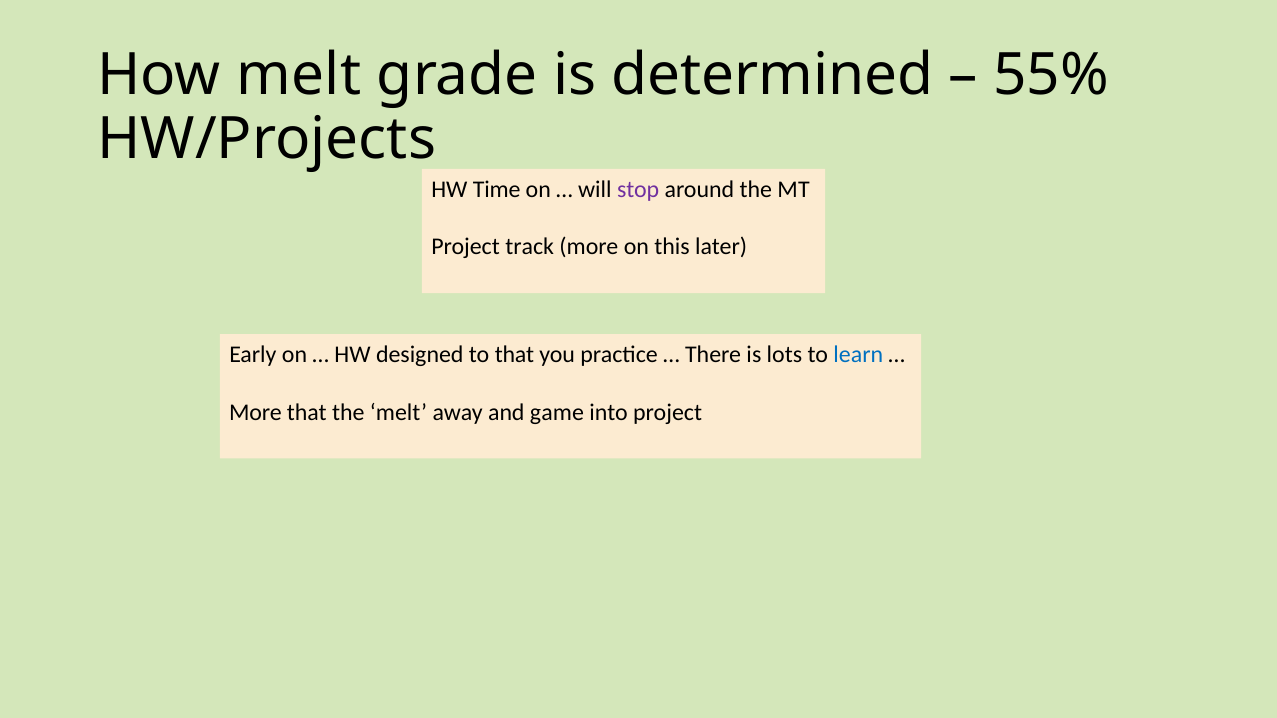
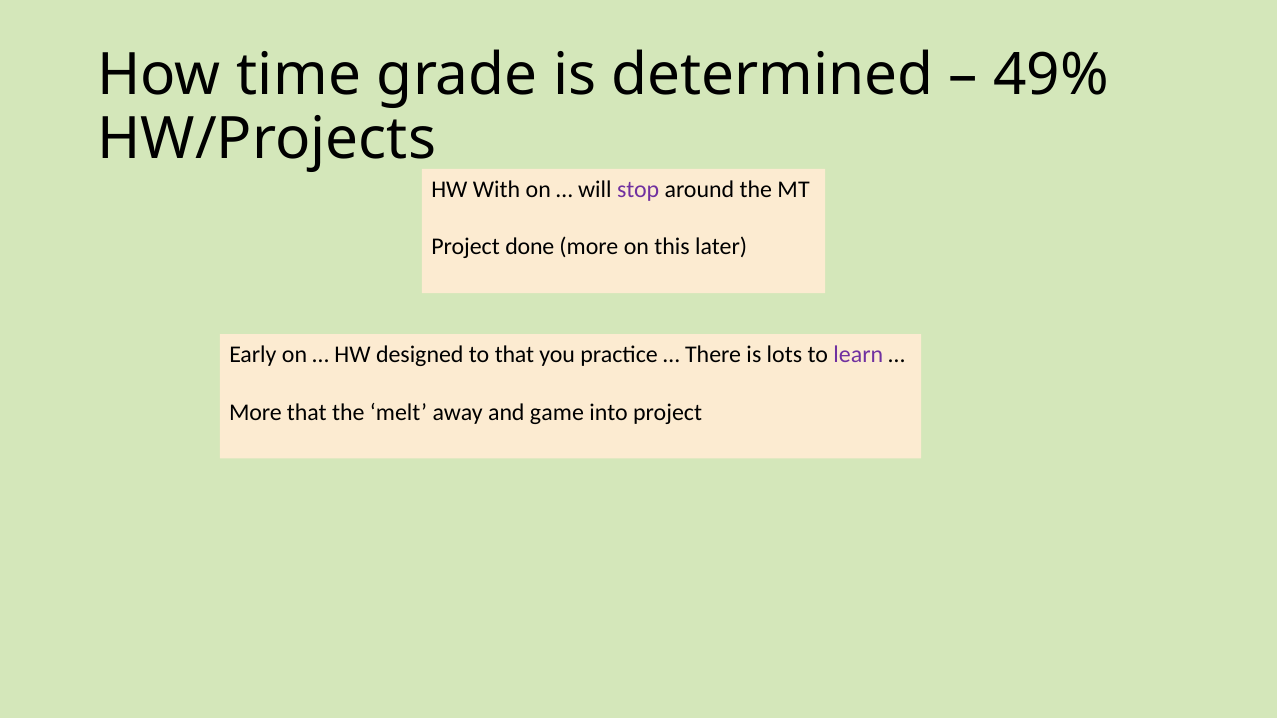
How melt: melt -> time
55%: 55% -> 49%
Time: Time -> With
track: track -> done
learn colour: blue -> purple
